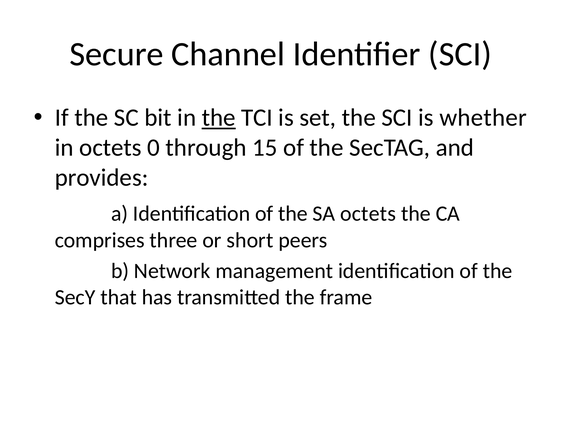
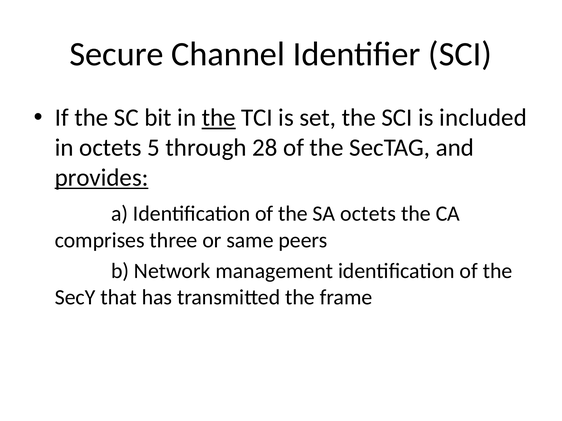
whether: whether -> included
0: 0 -> 5
15: 15 -> 28
provides underline: none -> present
short: short -> same
